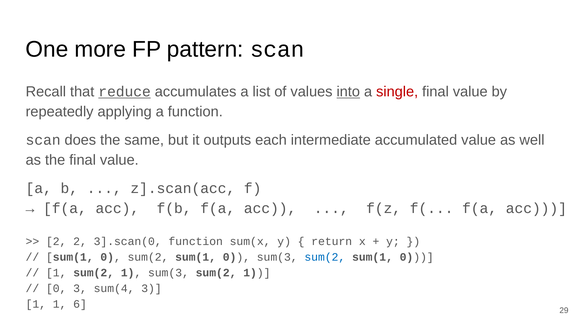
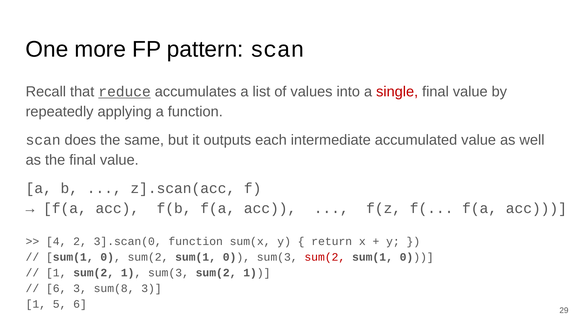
into underline: present -> none
2 at (56, 241): 2 -> 4
sum(2 at (325, 257) colour: blue -> red
0 at (56, 288): 0 -> 6
sum(4: sum(4 -> sum(8
1 1: 1 -> 5
